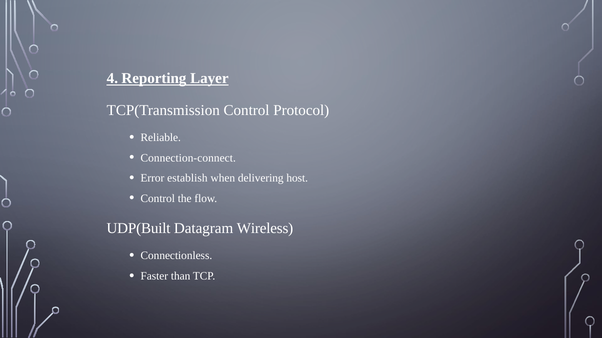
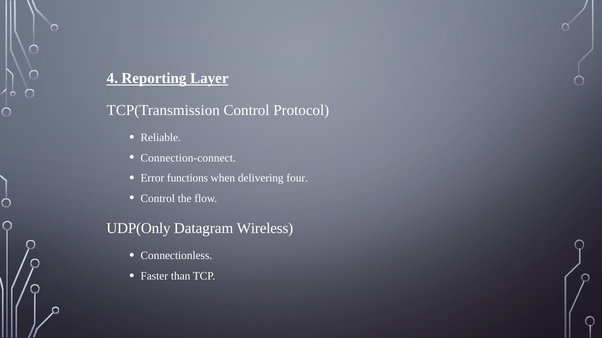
establish: establish -> functions
host: host -> four
UDP(Built: UDP(Built -> UDP(Only
